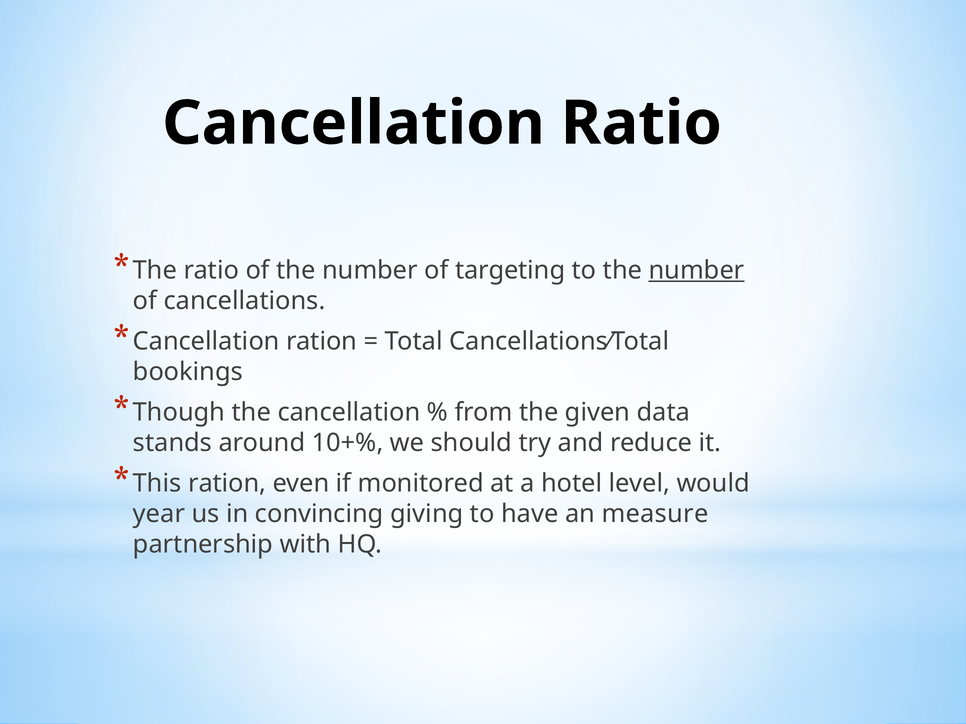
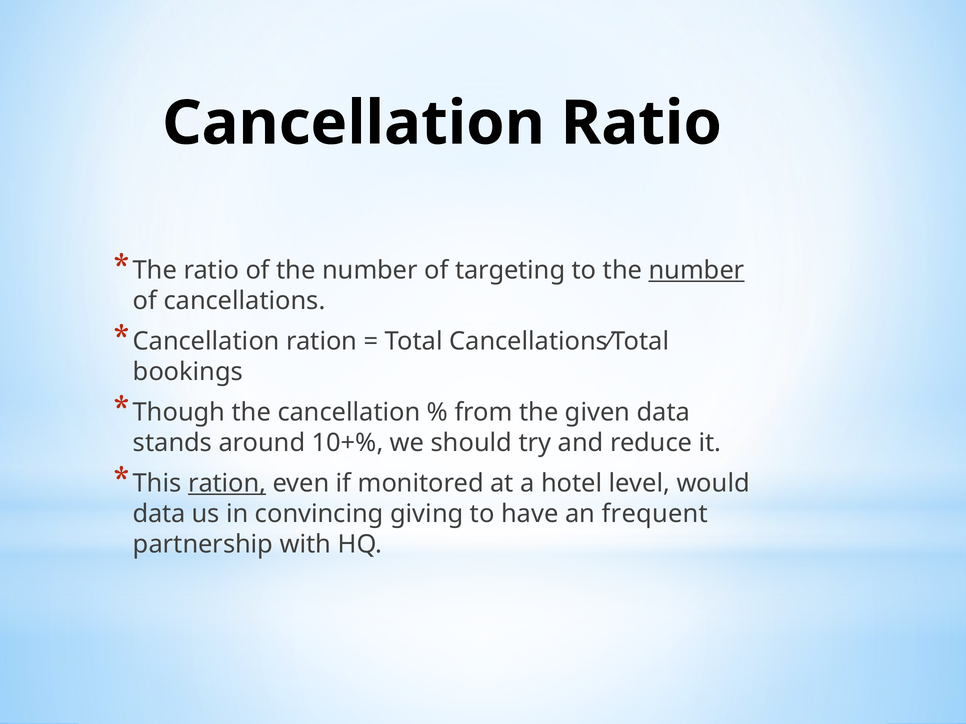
ration at (227, 484) underline: none -> present
year at (159, 514): year -> data
measure: measure -> frequent
